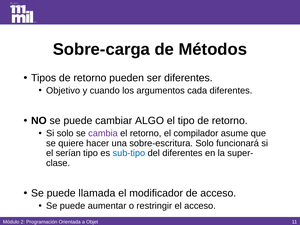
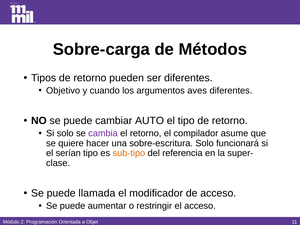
cada: cada -> aves
ALGO: ALGO -> AUTO
sub-tipo colour: blue -> orange
del diferentes: diferentes -> referencia
